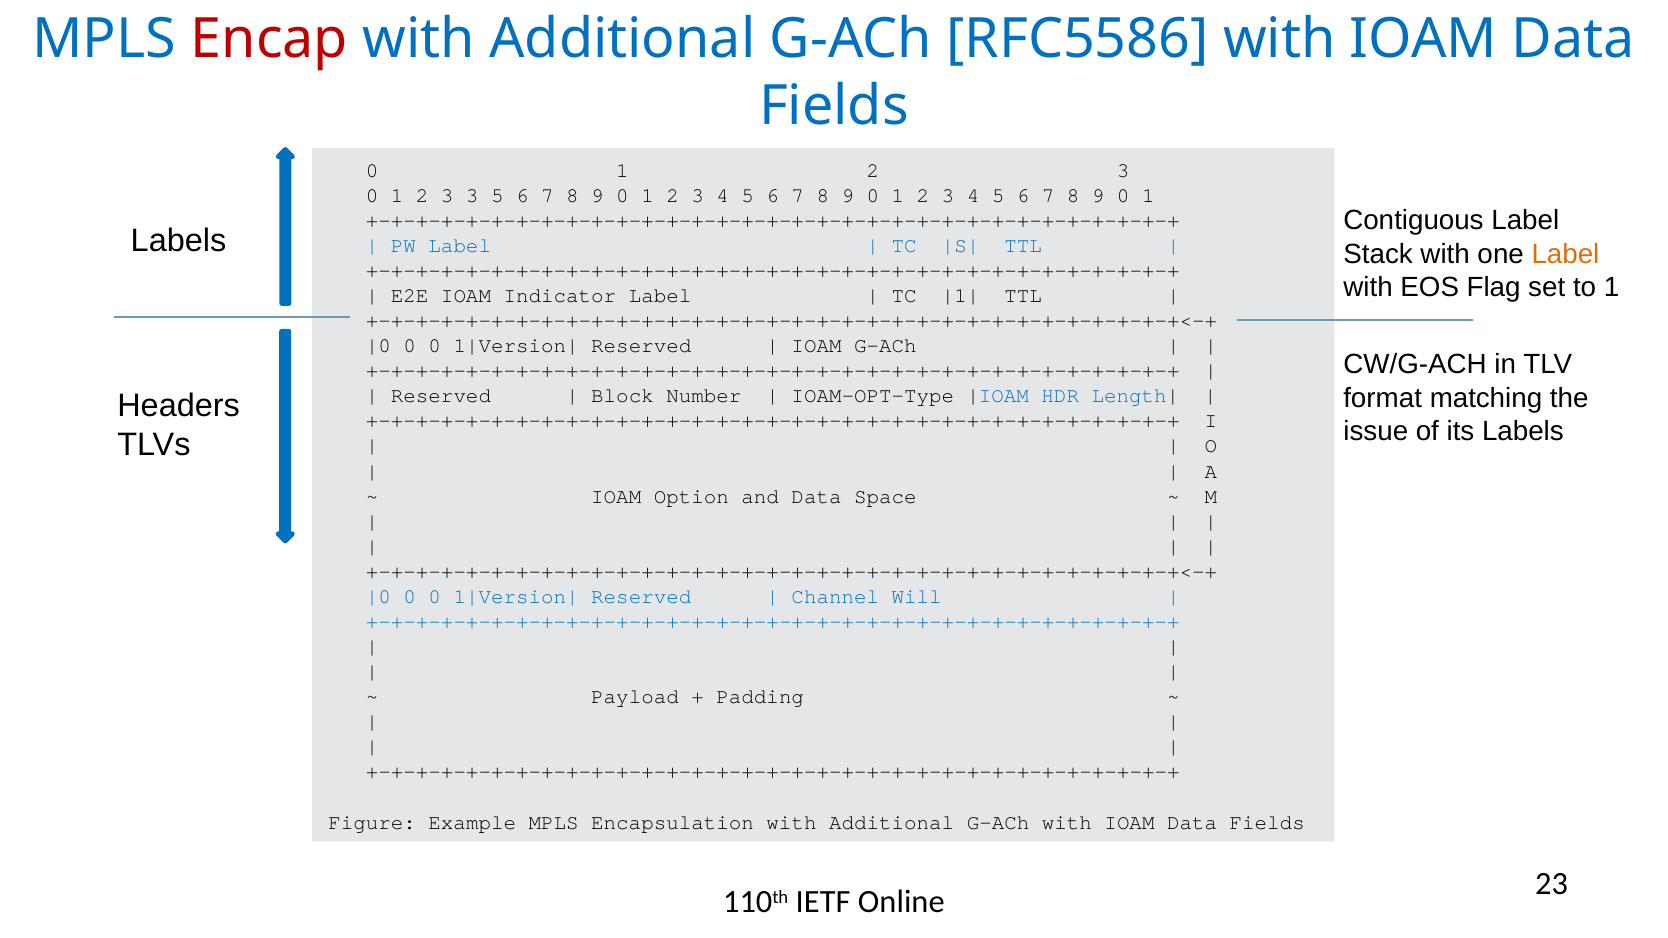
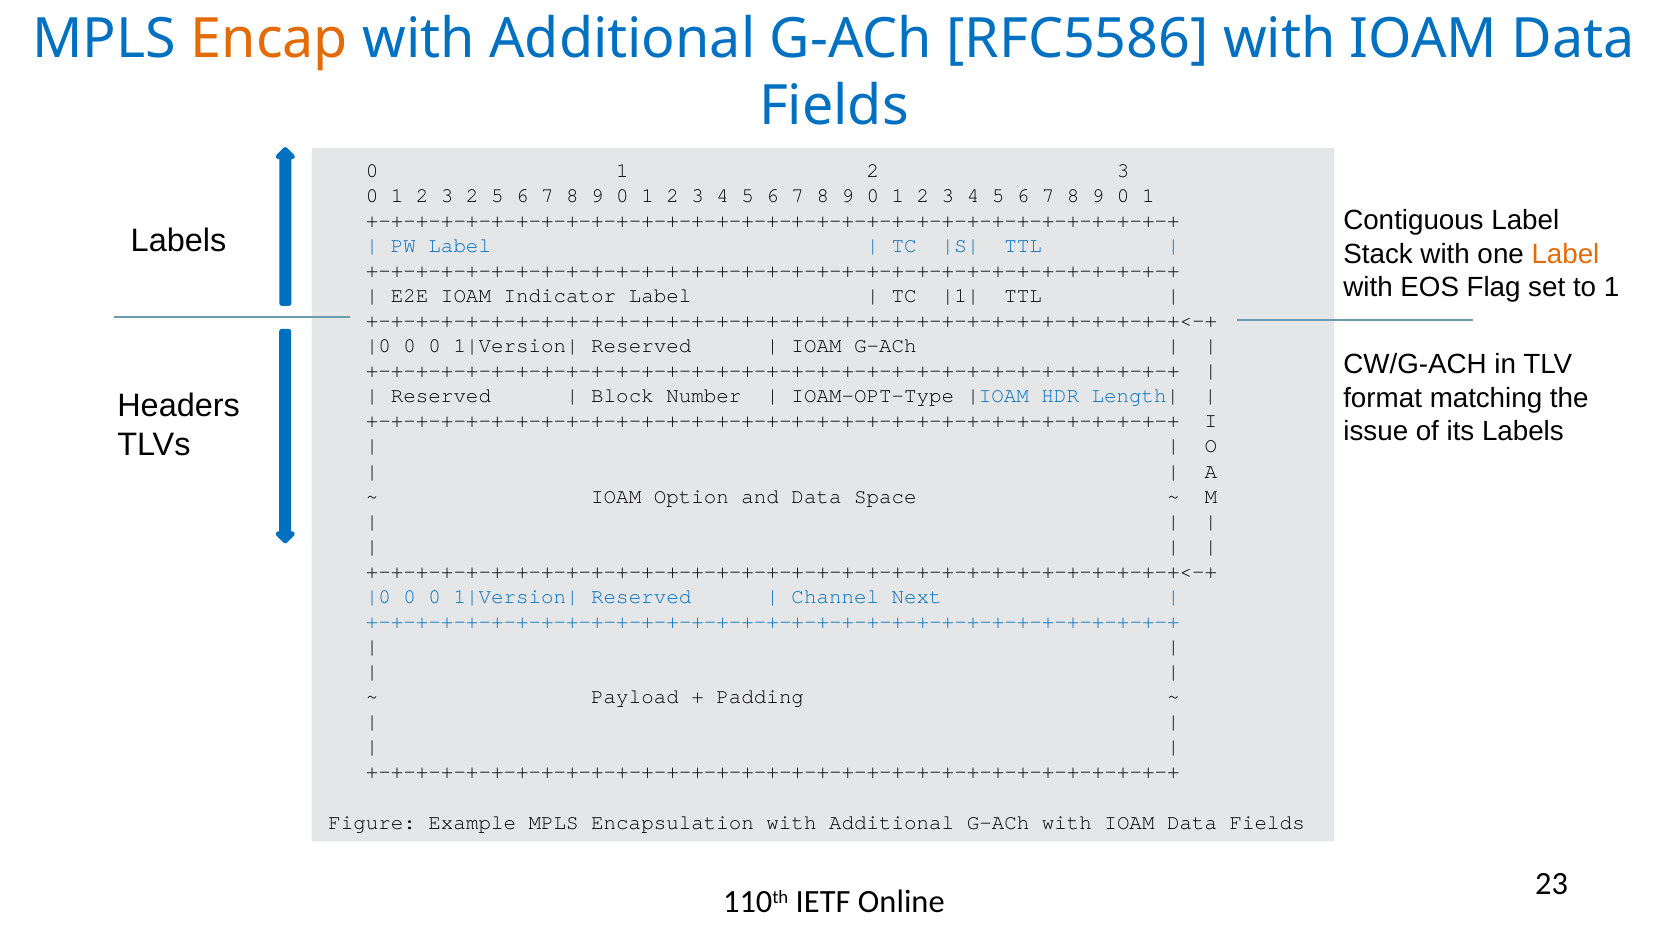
Encap colour: red -> orange
3 3: 3 -> 2
Will: Will -> Next
